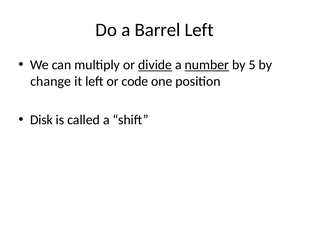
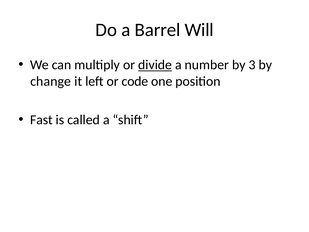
Barrel Left: Left -> Will
number underline: present -> none
5: 5 -> 3
Disk: Disk -> Fast
